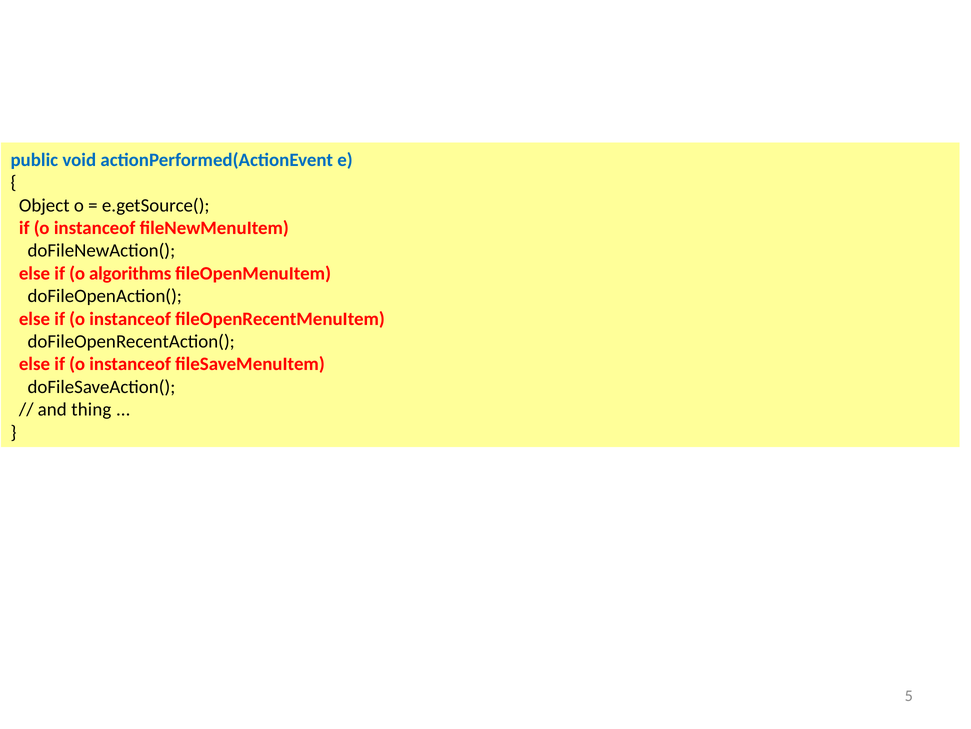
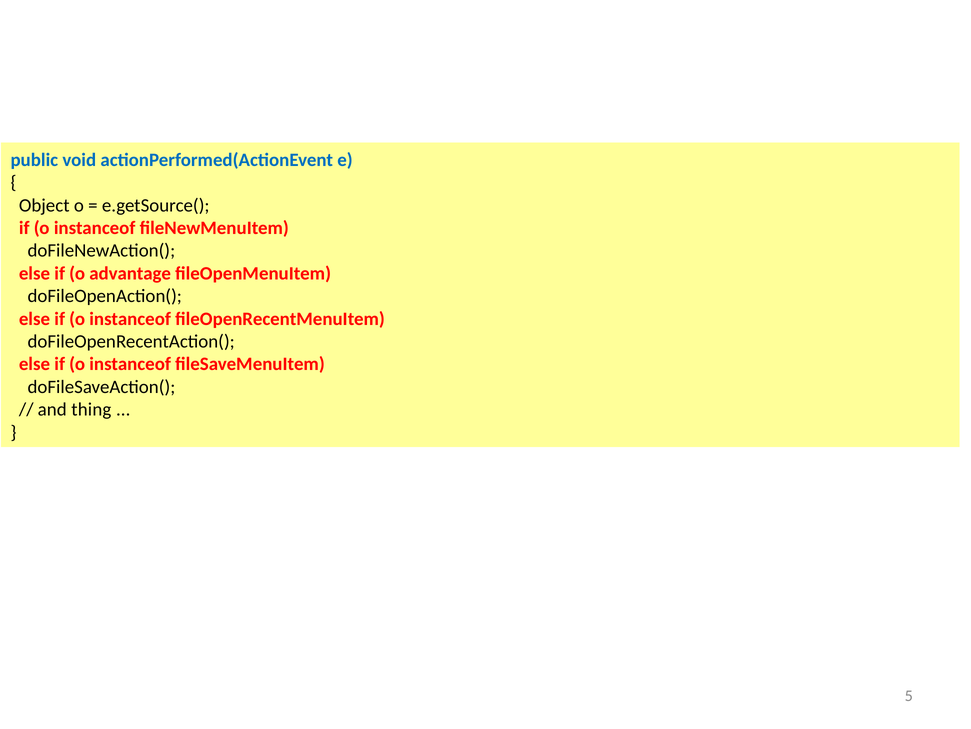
algorithms: algorithms -> advantage
